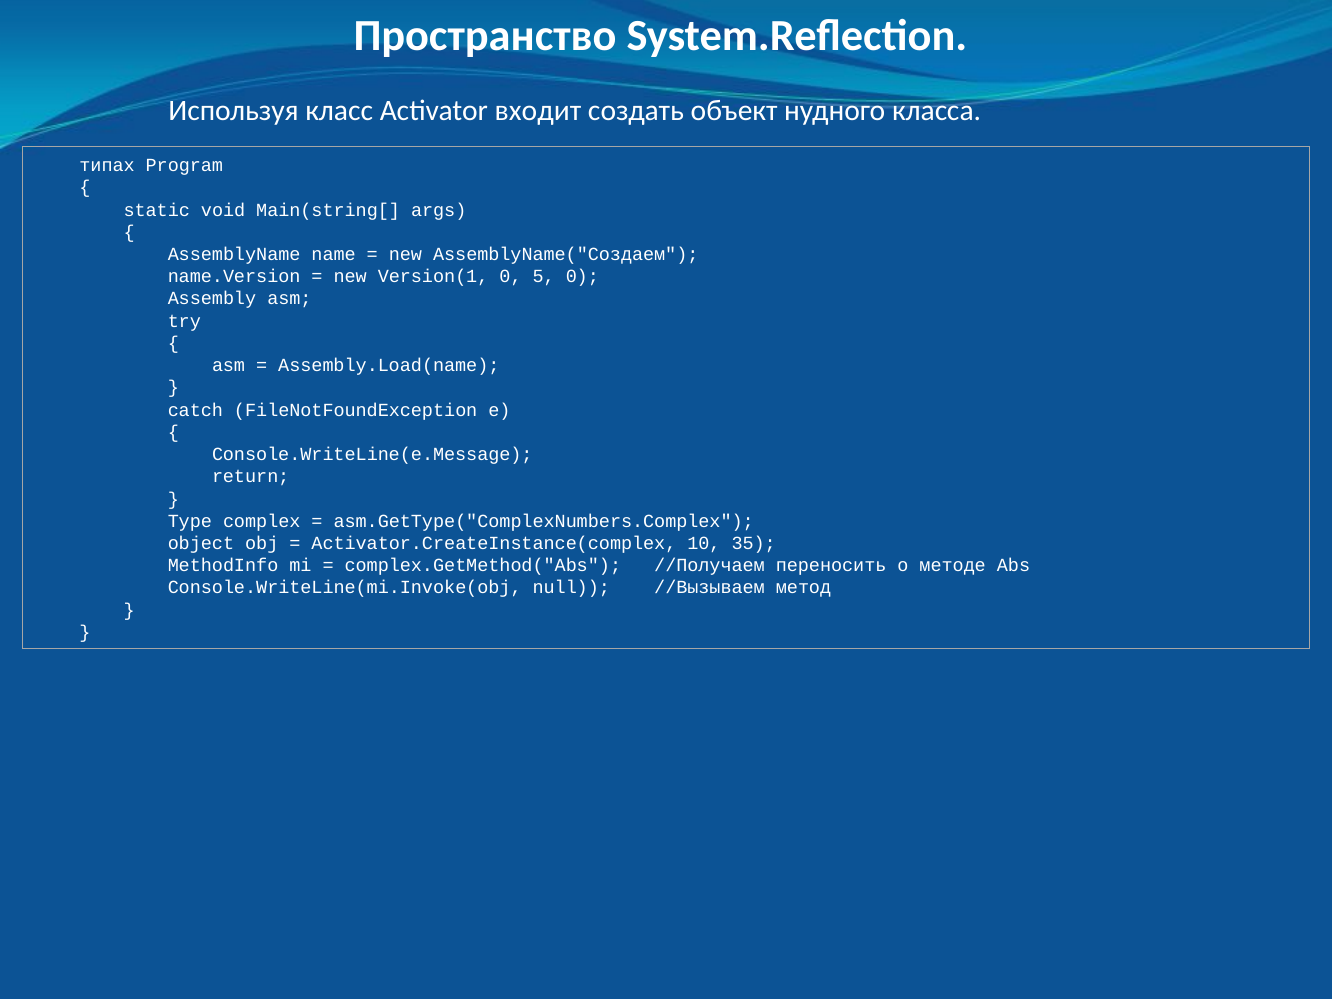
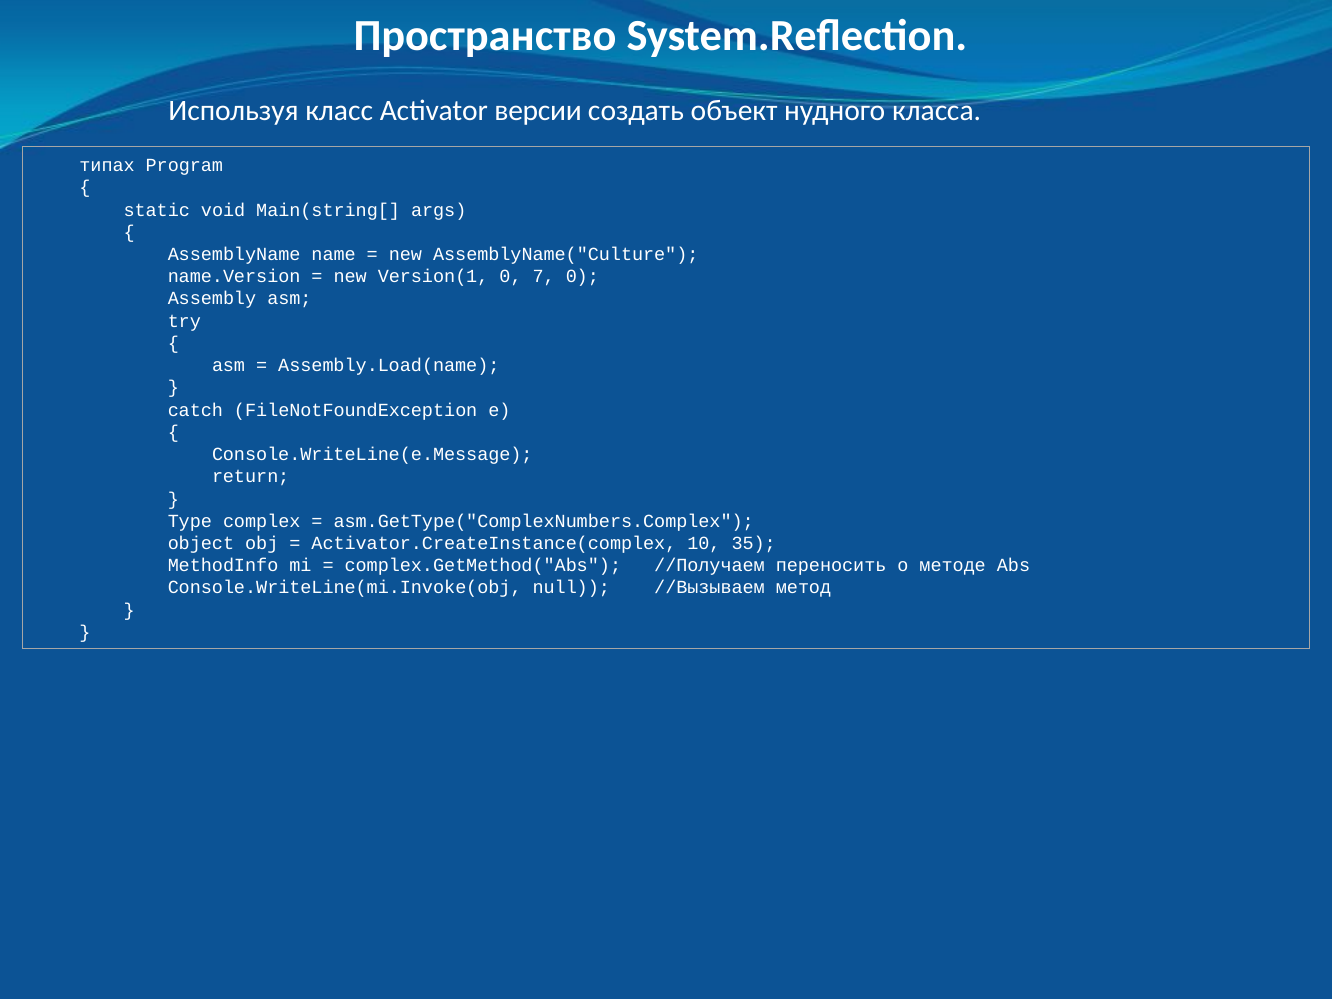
входит: входит -> версии
AssemblyName("Создаем: AssemblyName("Создаем -> AssemblyName("Culture
5: 5 -> 7
